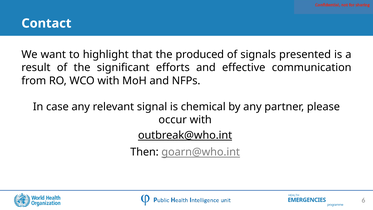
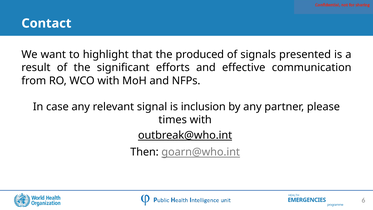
chemical: chemical -> inclusion
occur: occur -> times
